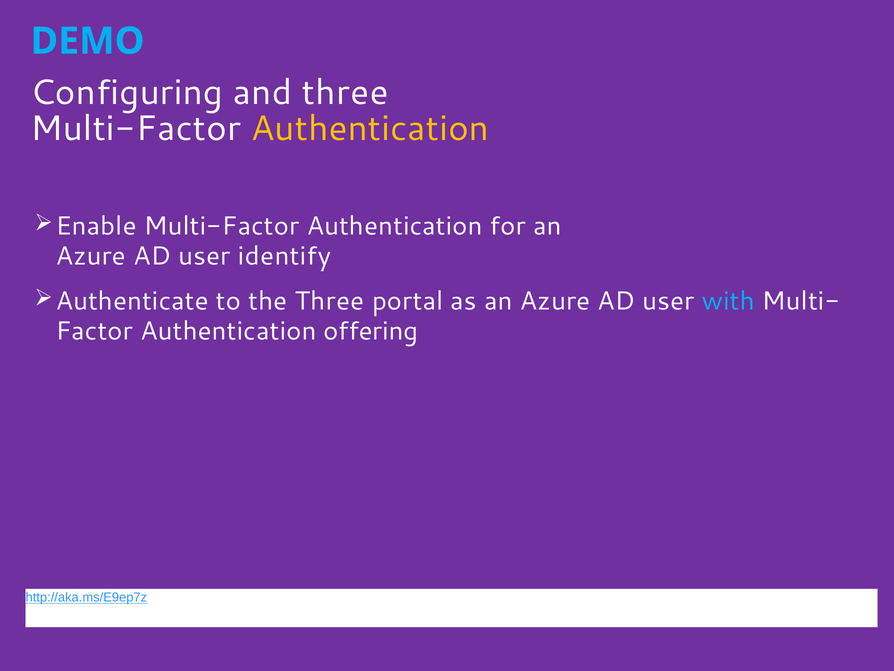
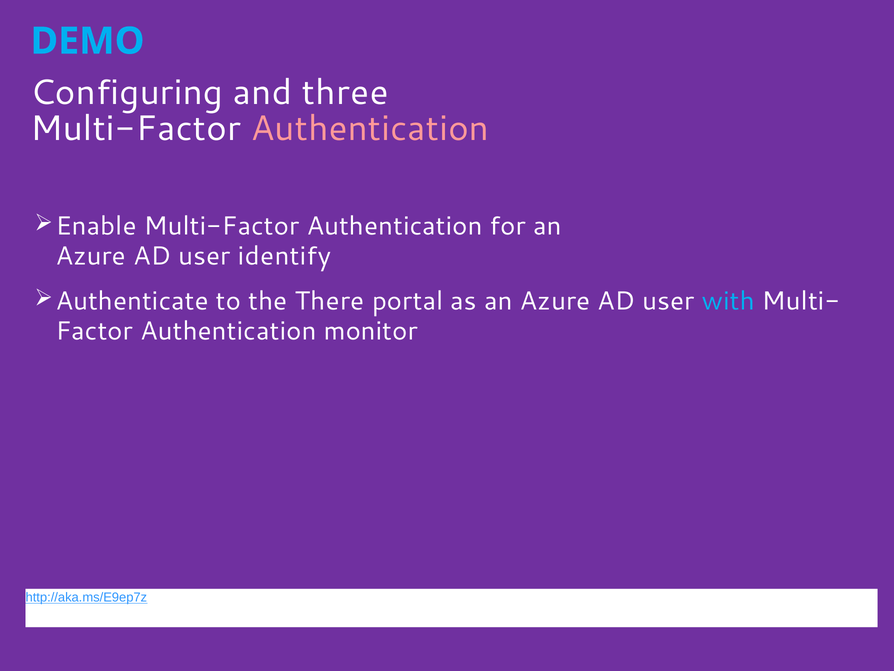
Authentication at (370, 129) colour: yellow -> pink
the Three: Three -> There
offering: offering -> monitor
